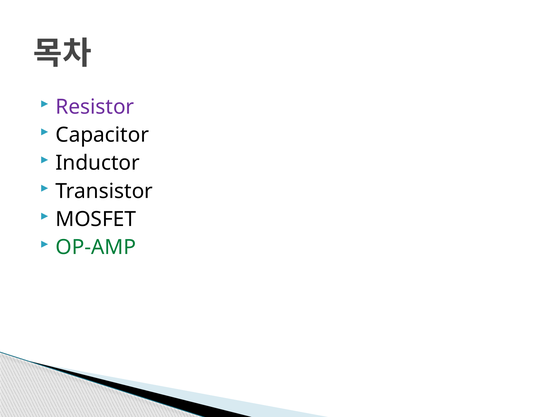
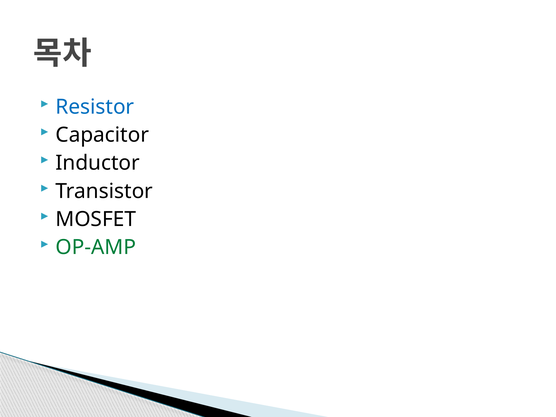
Resistor colour: purple -> blue
